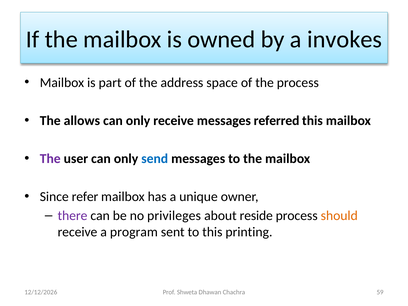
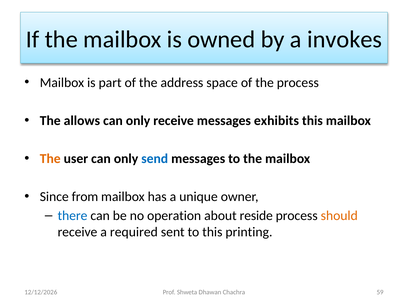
referred: referred -> exhibits
The at (50, 159) colour: purple -> orange
refer: refer -> from
there colour: purple -> blue
privileges: privileges -> operation
program: program -> required
